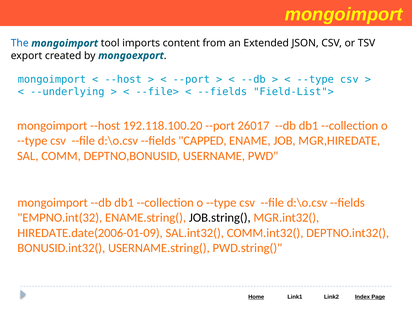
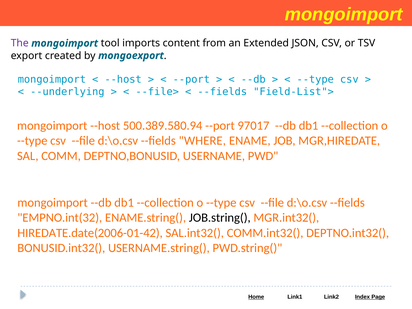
The colour: blue -> purple
192.118.100.20: 192.118.100.20 -> 500.389.580.94
26017: 26017 -> 97017
CAPPED: CAPPED -> WHERE
HIREDATE.date(2006-01-09: HIREDATE.date(2006-01-09 -> HIREDATE.date(2006-01-42
